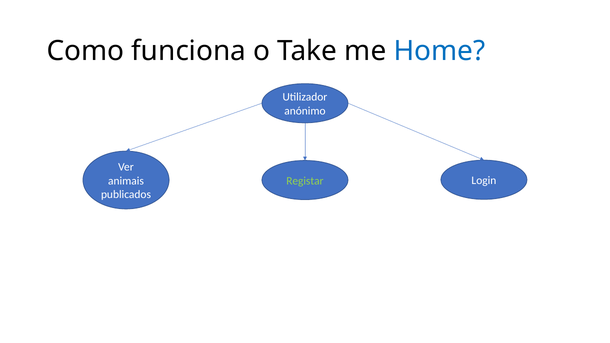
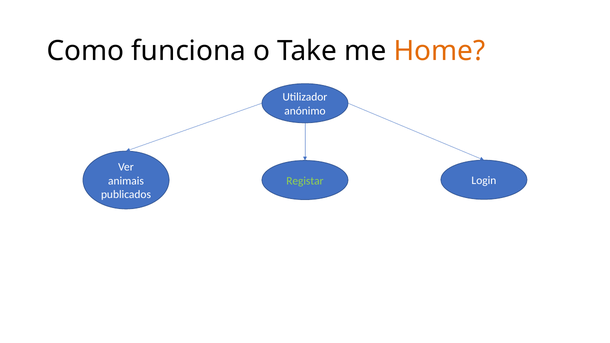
Home colour: blue -> orange
